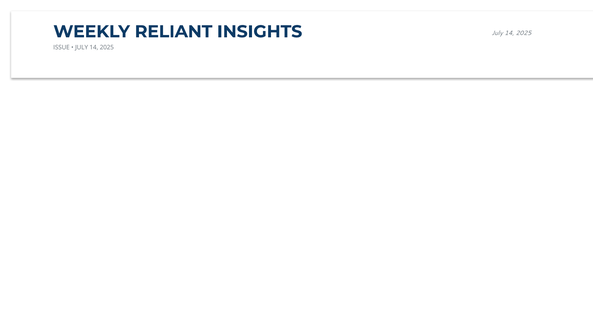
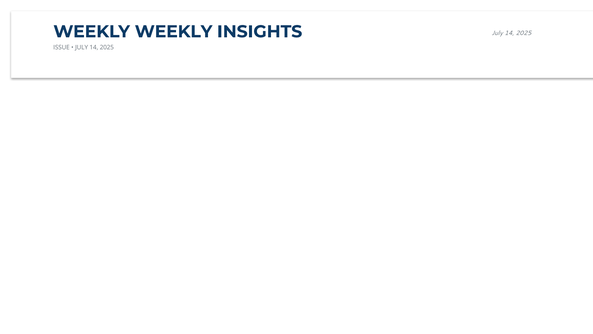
WEEKLY RELIANT: RELIANT -> WEEKLY
